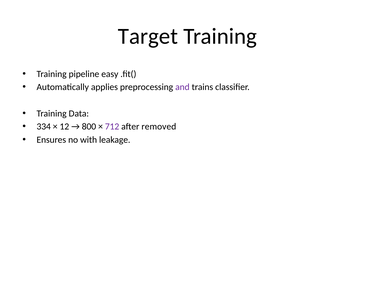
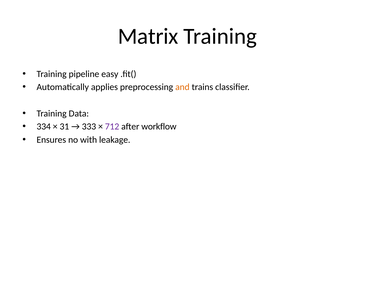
Target: Target -> Matrix
and colour: purple -> orange
12: 12 -> 31
800: 800 -> 333
removed: removed -> workflow
